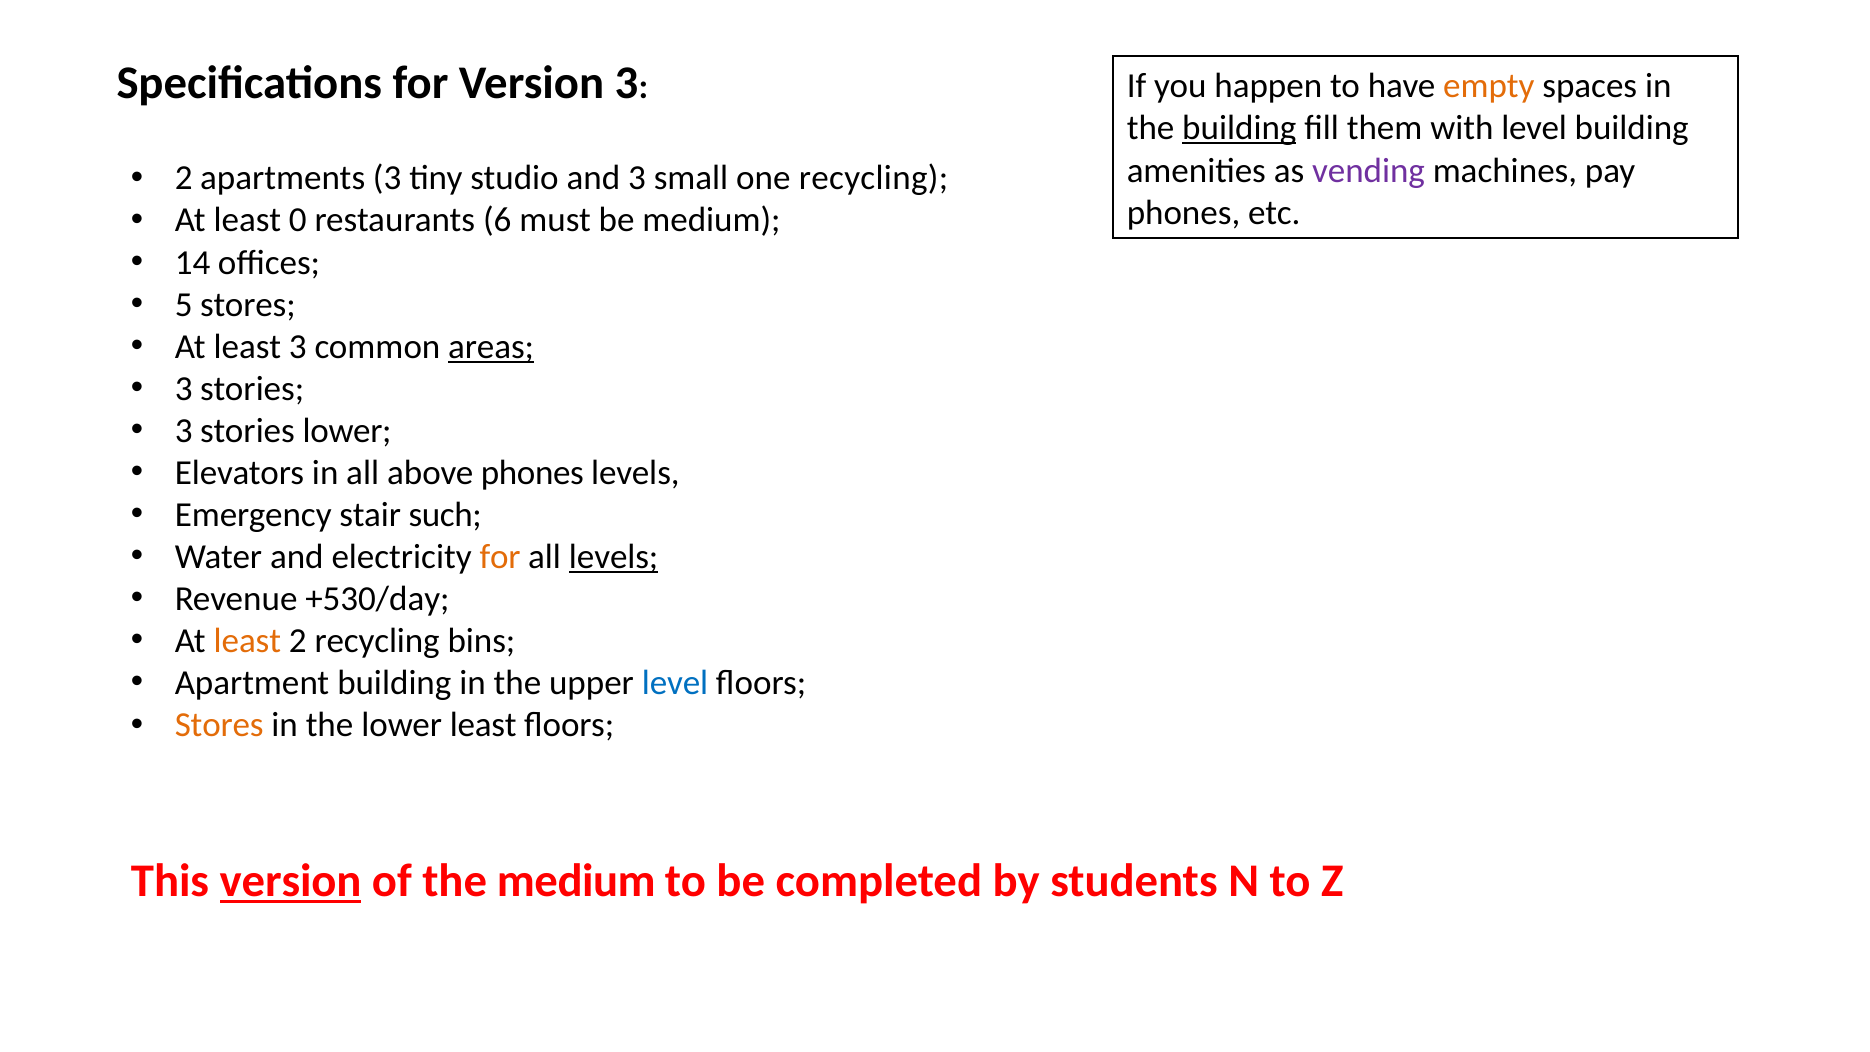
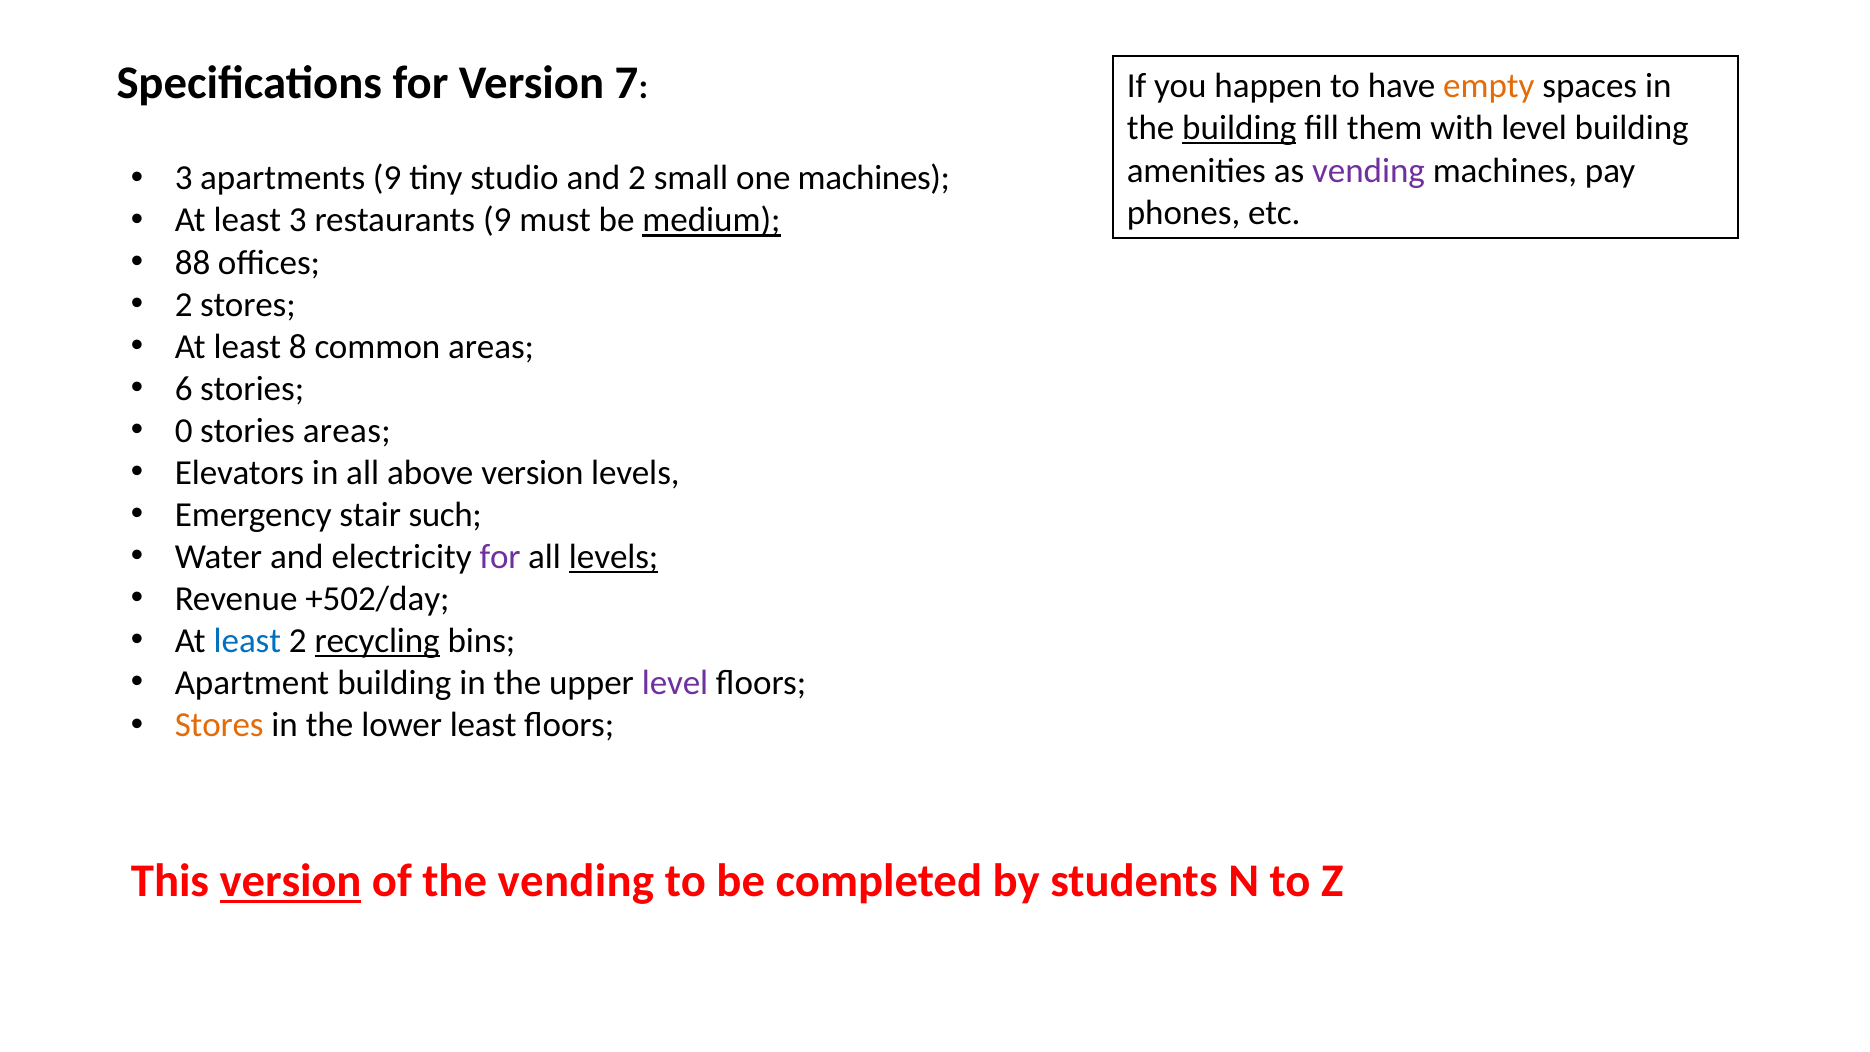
Version 3: 3 -> 7
2 at (184, 178): 2 -> 3
apartments 3: 3 -> 9
and 3: 3 -> 2
one recycling: recycling -> machines
least 0: 0 -> 3
restaurants 6: 6 -> 9
medium at (711, 220) underline: none -> present
14: 14 -> 88
5 at (184, 305): 5 -> 2
least 3: 3 -> 8
areas at (491, 347) underline: present -> none
3 at (184, 389): 3 -> 6
3 at (184, 431): 3 -> 0
stories lower: lower -> areas
above phones: phones -> version
for at (500, 557) colour: orange -> purple
+530/day: +530/day -> +502/day
least at (247, 641) colour: orange -> blue
recycling at (377, 641) underline: none -> present
level at (675, 683) colour: blue -> purple
the medium: medium -> vending
